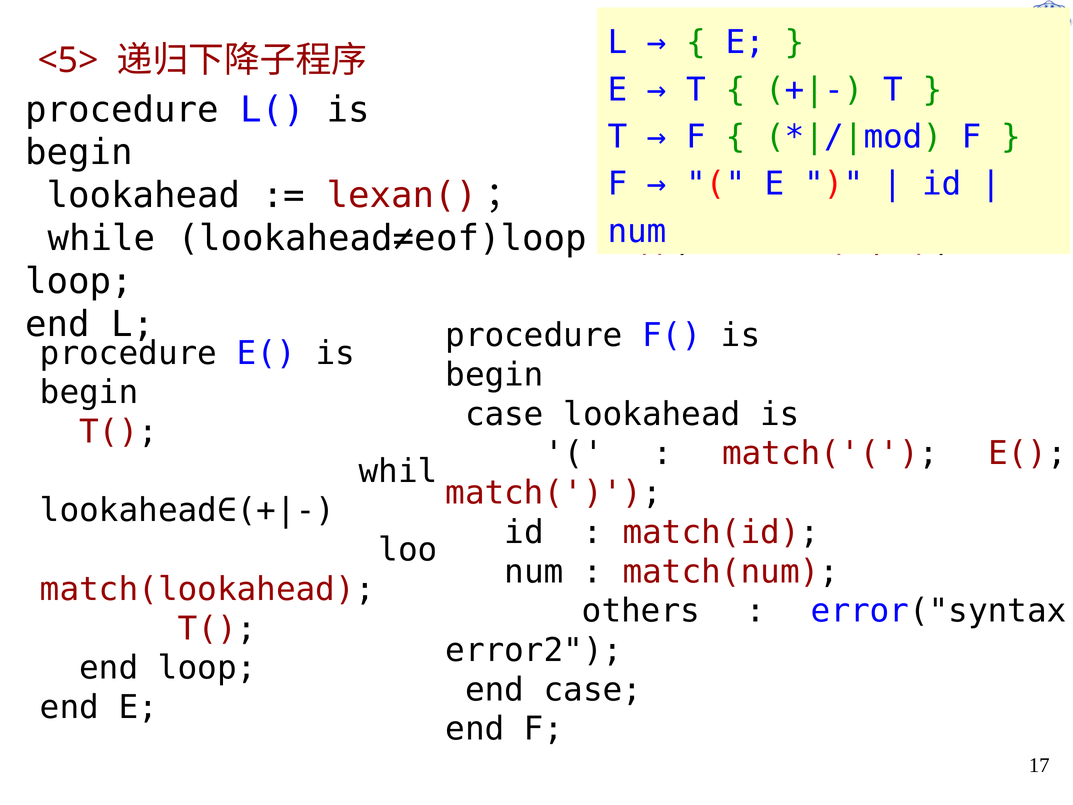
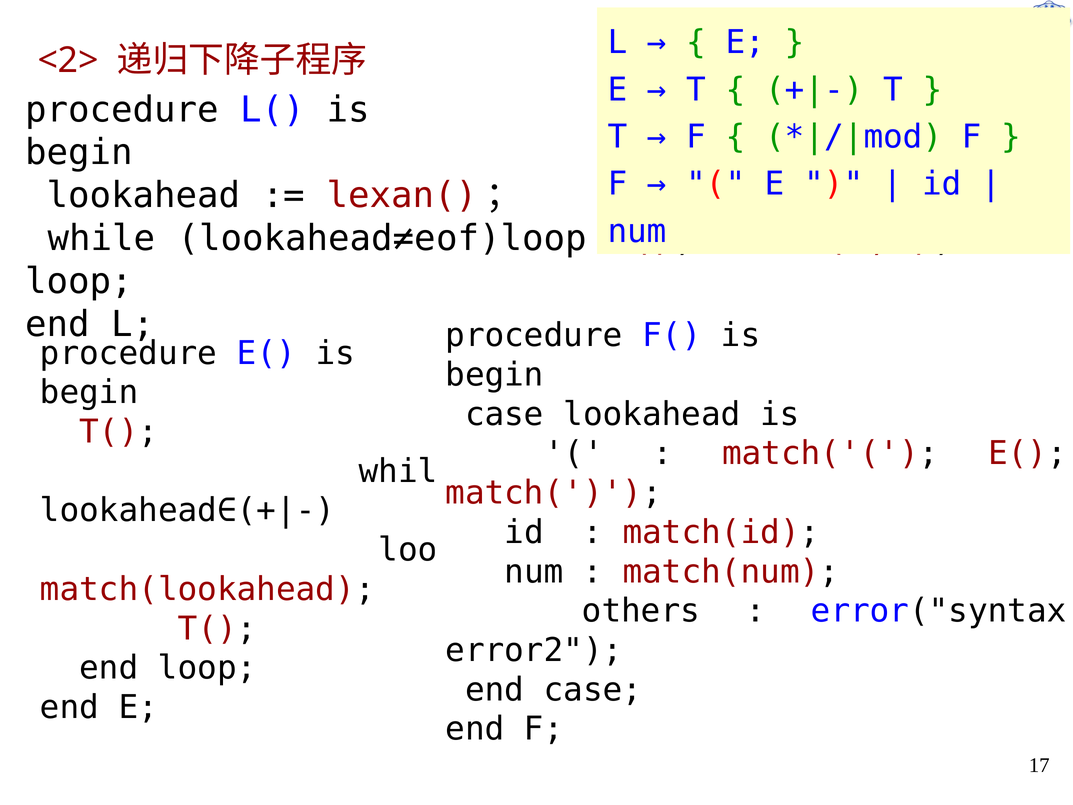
<5>: <5> -> <2>
